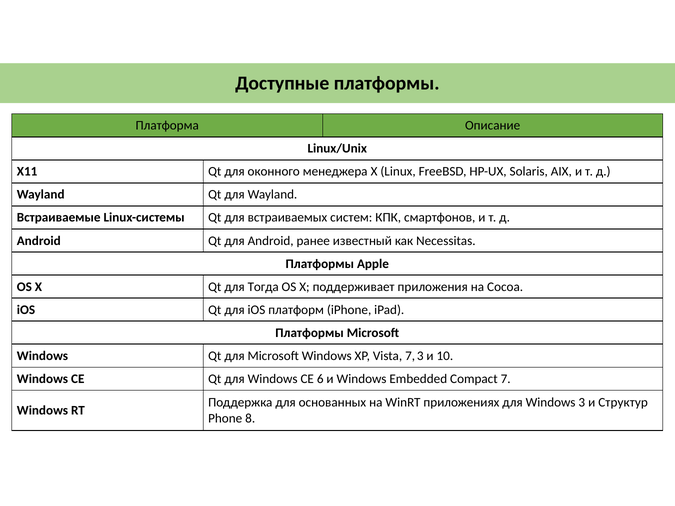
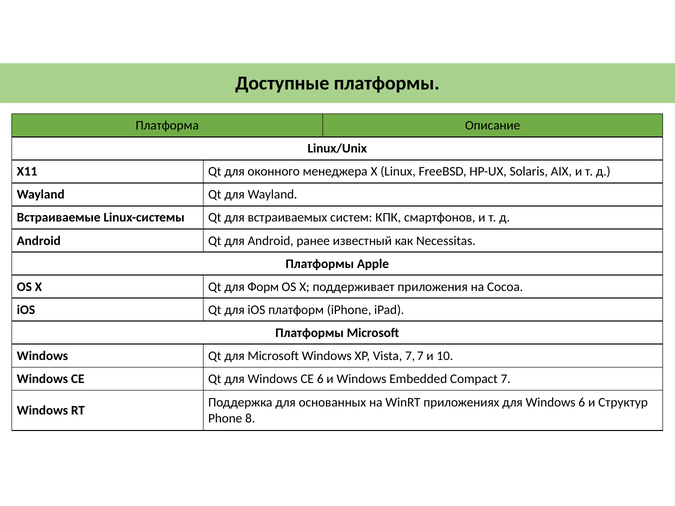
Тогда: Тогда -> Форм
7 3: 3 -> 7
Windows 3: 3 -> 6
